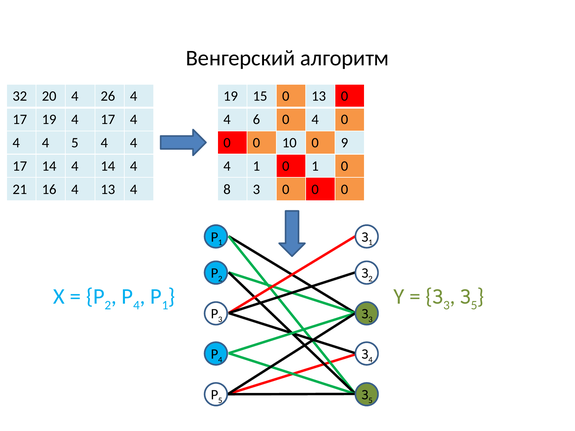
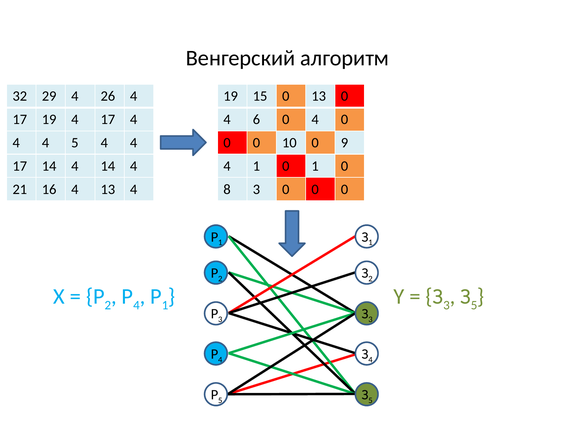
20: 20 -> 29
